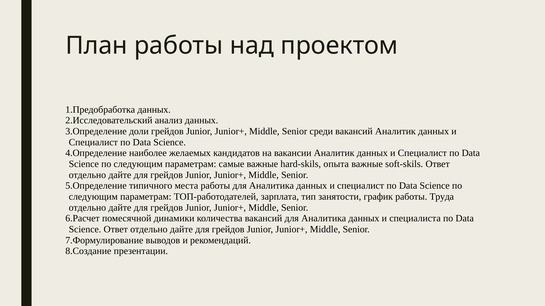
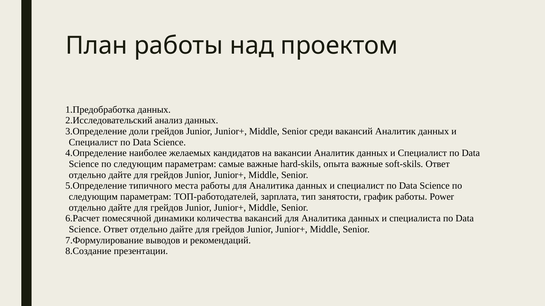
Труда: Труда -> Power
